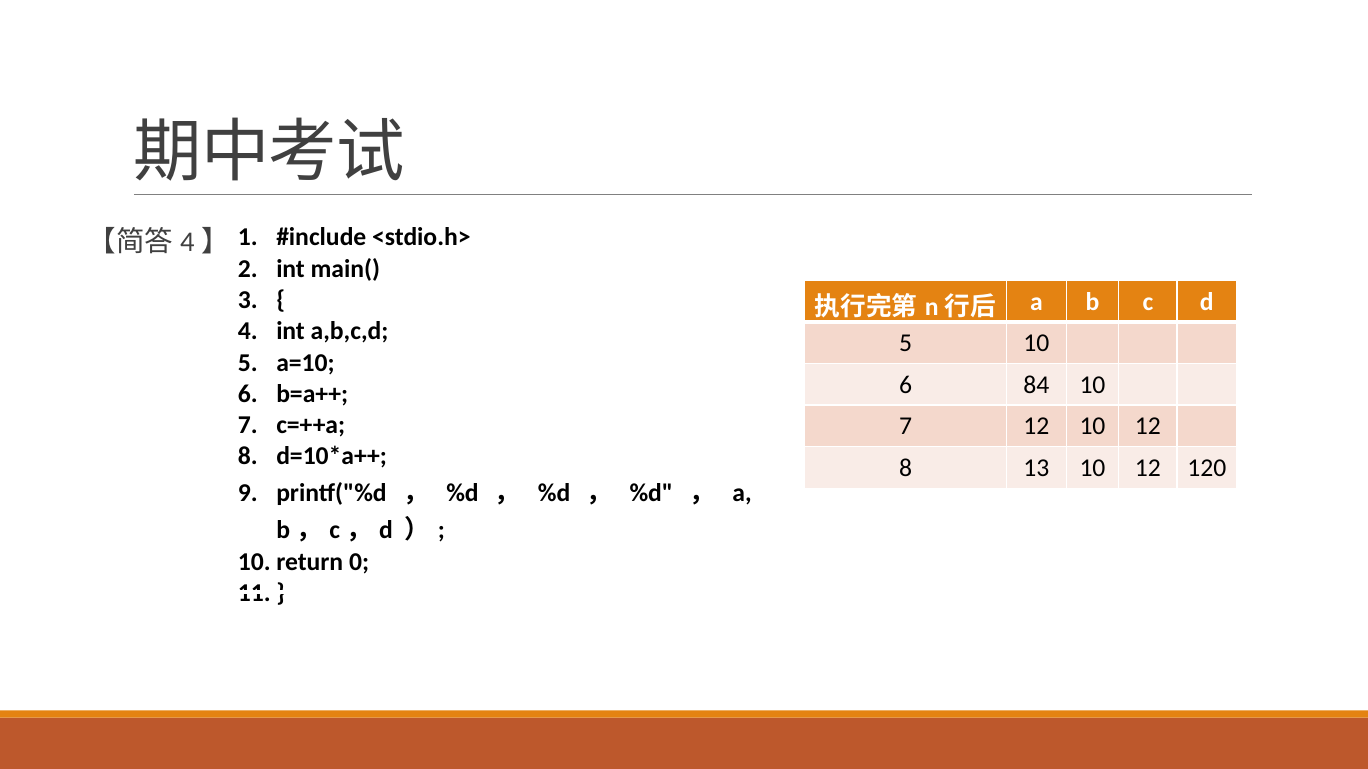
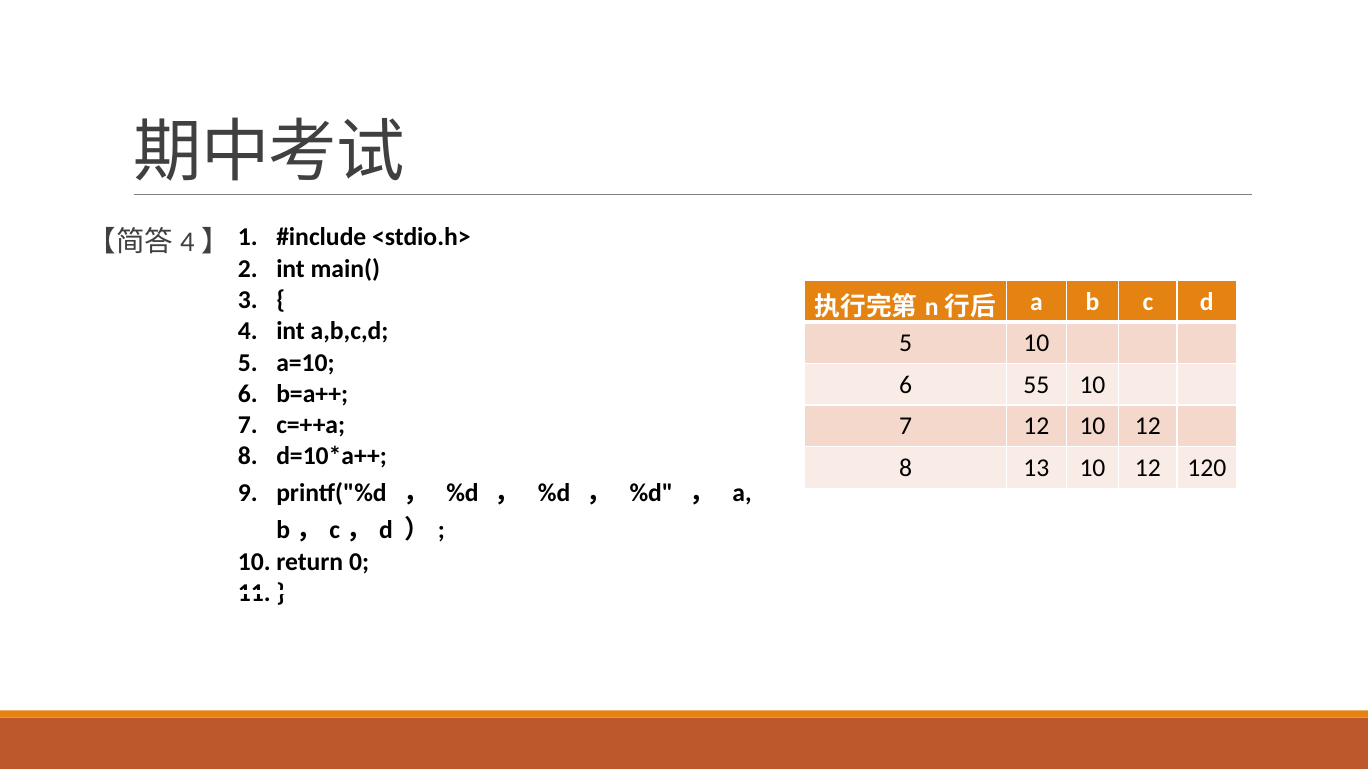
84: 84 -> 55
